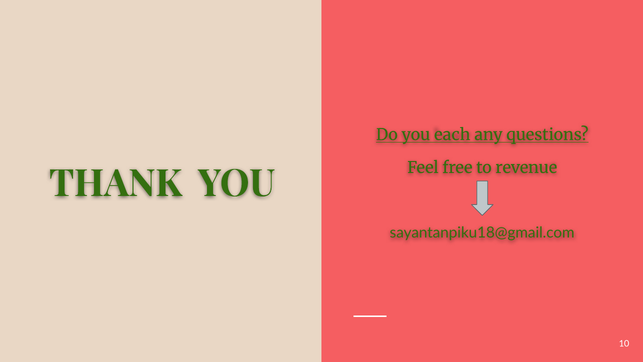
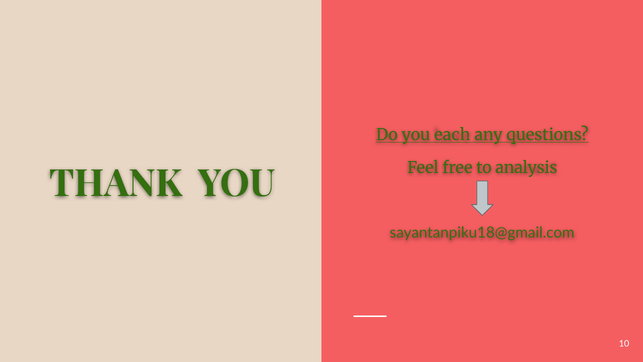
revenue: revenue -> analysis
